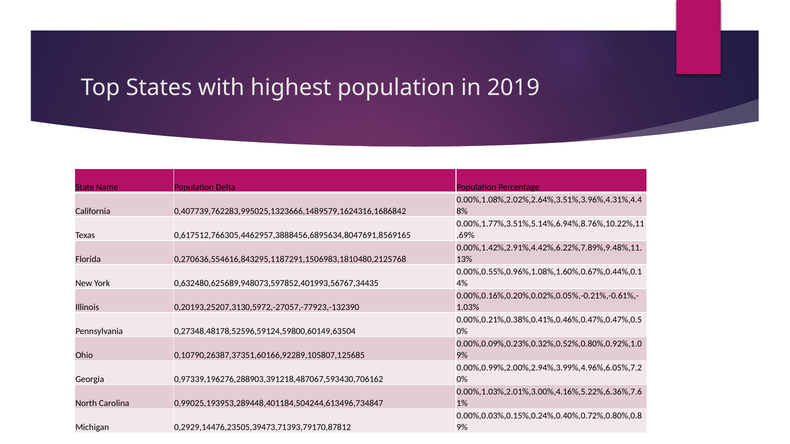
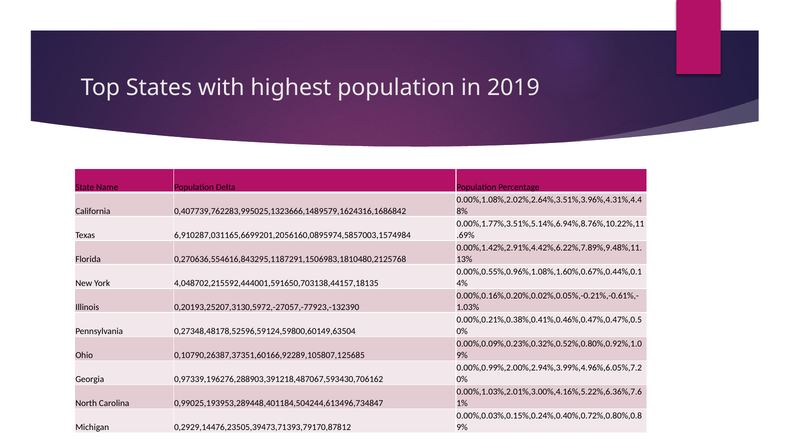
0,617512,766305,4462957,3888456,6895634,8047691,8569165: 0,617512,766305,4462957,3888456,6895634,8047691,8569165 -> 6,910287,031165,6699201,2056160,0895974,5857003,1574984
0,632480,625689,948073,597852,401993,56767,34435: 0,632480,625689,948073,597852,401993,56767,34435 -> 4,048702,215592,444001,591650,703138,44157,18135
